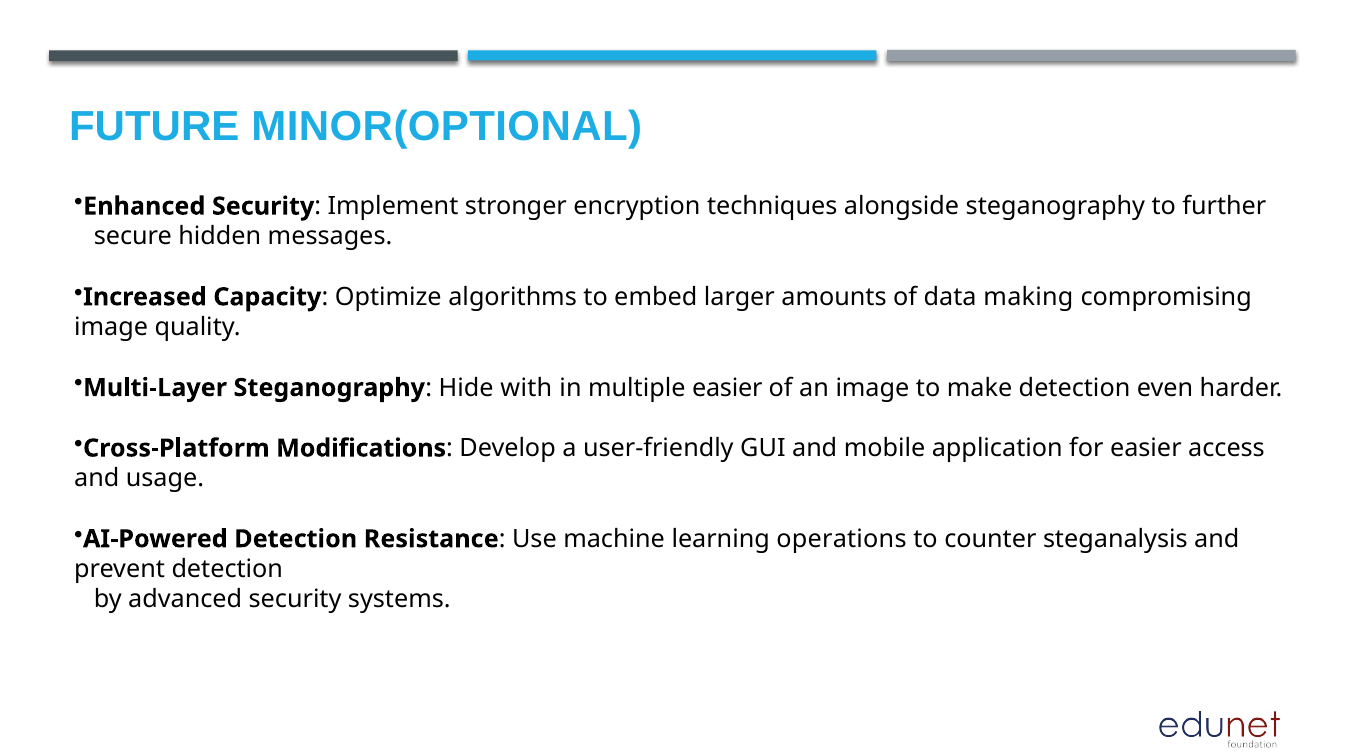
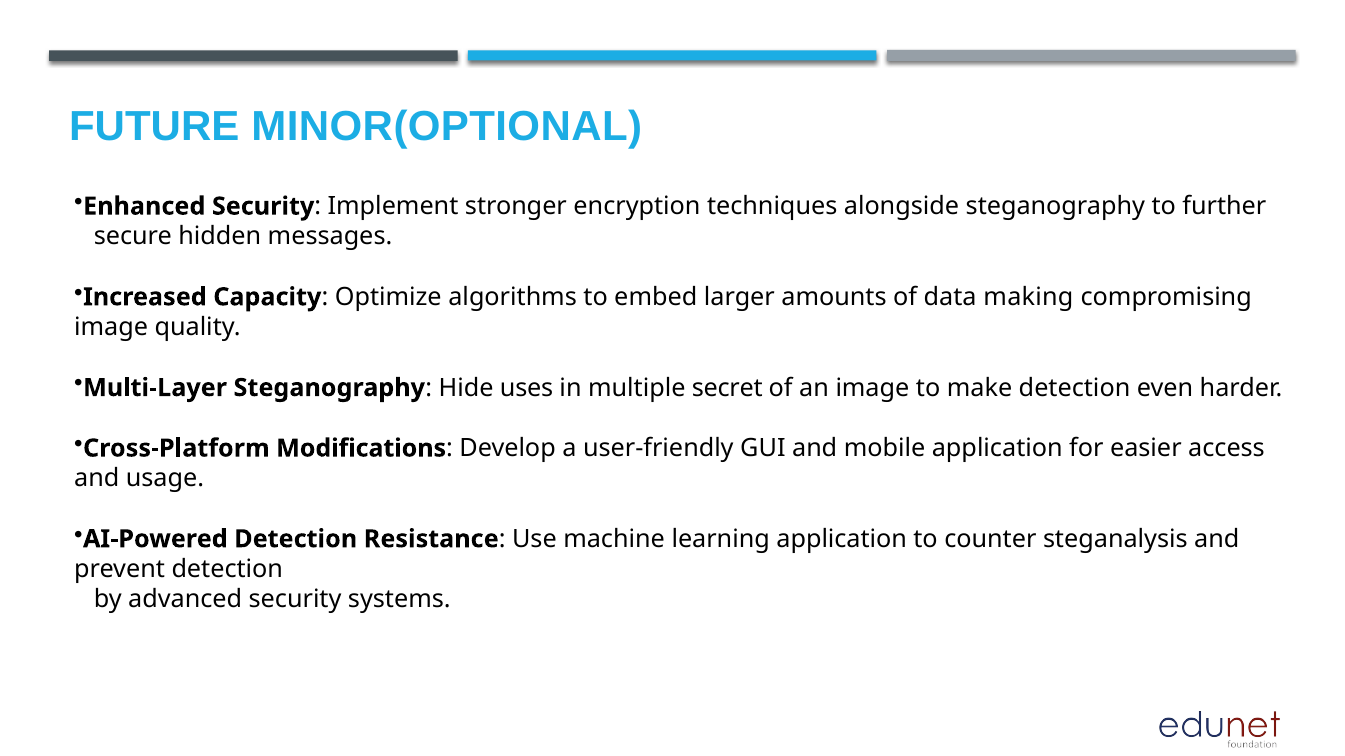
with: with -> uses
multiple easier: easier -> secret
learning operations: operations -> application
